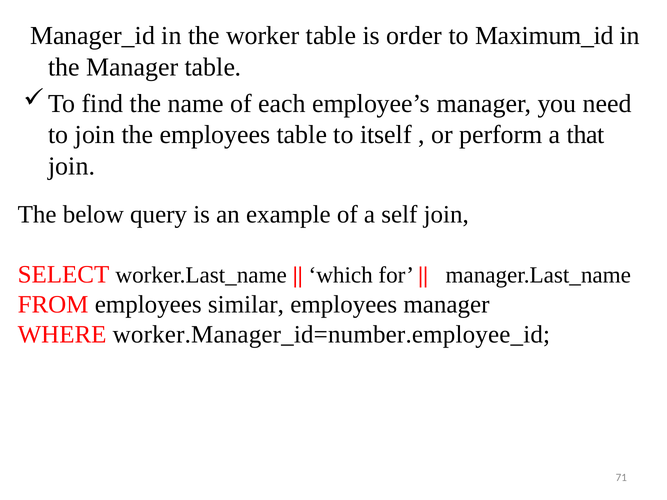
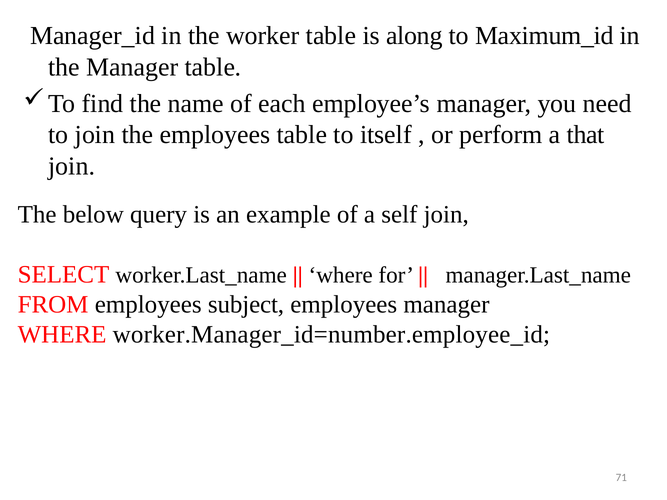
order: order -> along
which at (341, 275): which -> where
similar: similar -> subject
